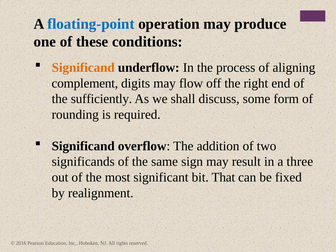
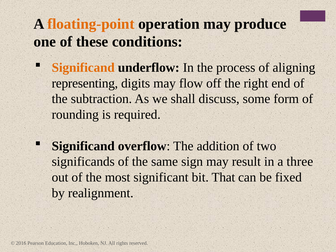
floating-point colour: blue -> orange
complement: complement -> representing
sufficiently: sufficiently -> subtraction
